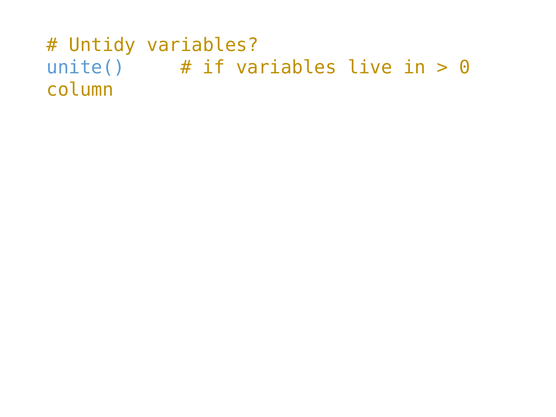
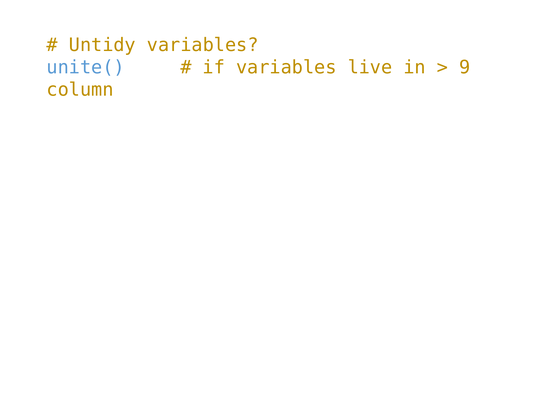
0: 0 -> 9
